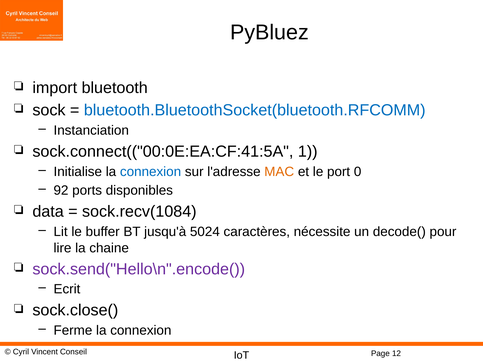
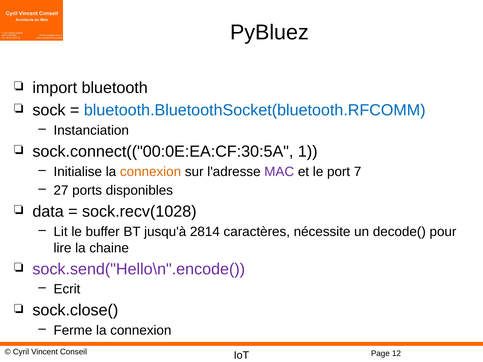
sock.connect(("00:0E:EA:CF:41:5A: sock.connect(("00:0E:EA:CF:41:5A -> sock.connect(("00:0E:EA:CF:30:5A
connexion at (151, 172) colour: blue -> orange
MAC colour: orange -> purple
0: 0 -> 7
92: 92 -> 27
sock.recv(1084: sock.recv(1084 -> sock.recv(1028
5024: 5024 -> 2814
